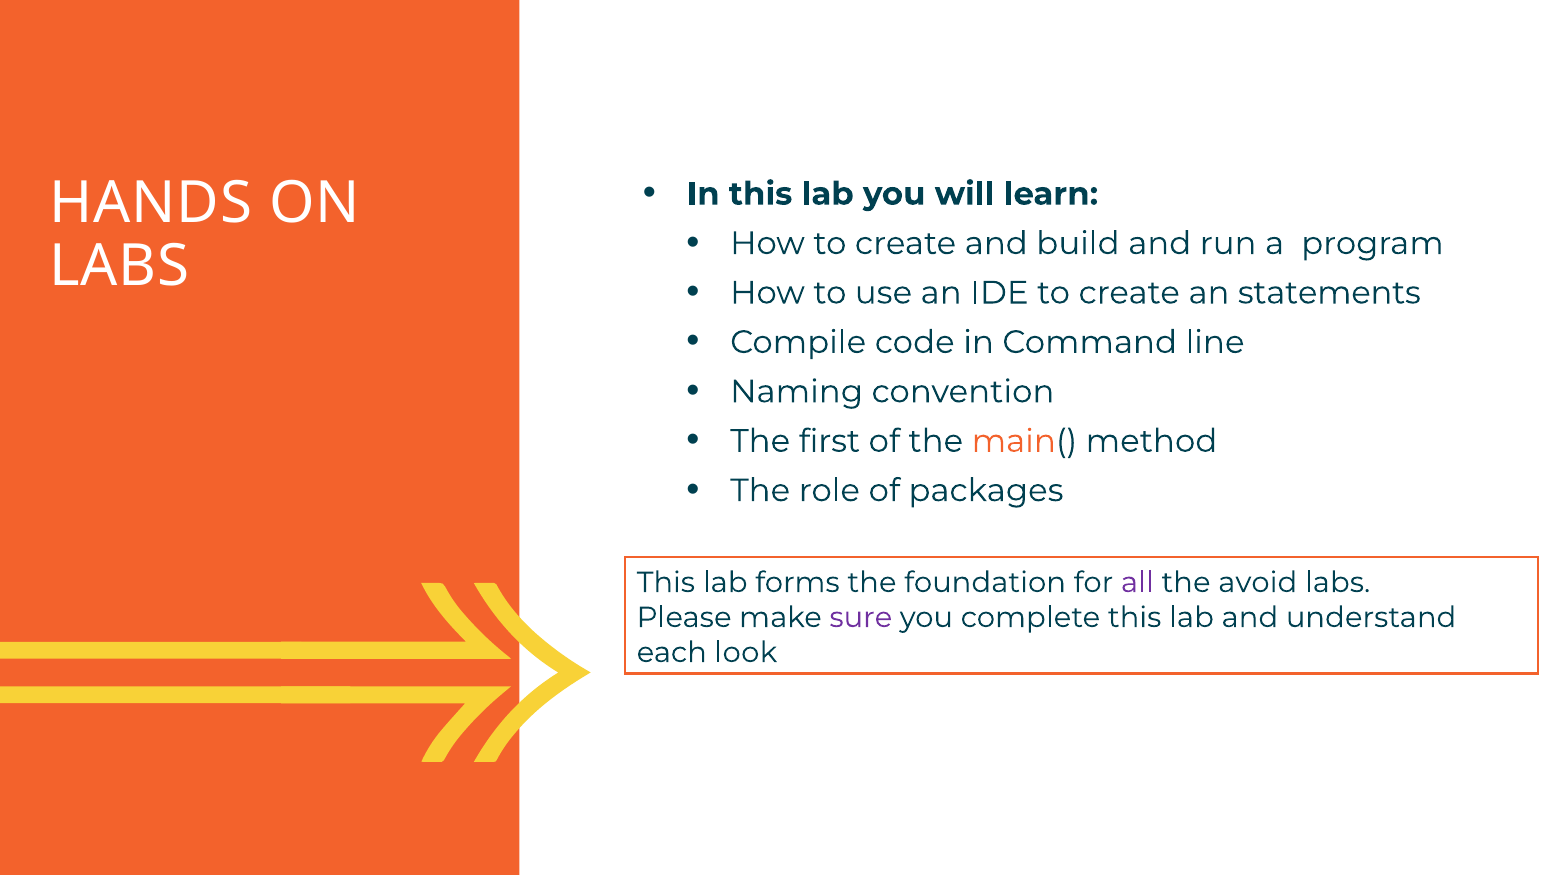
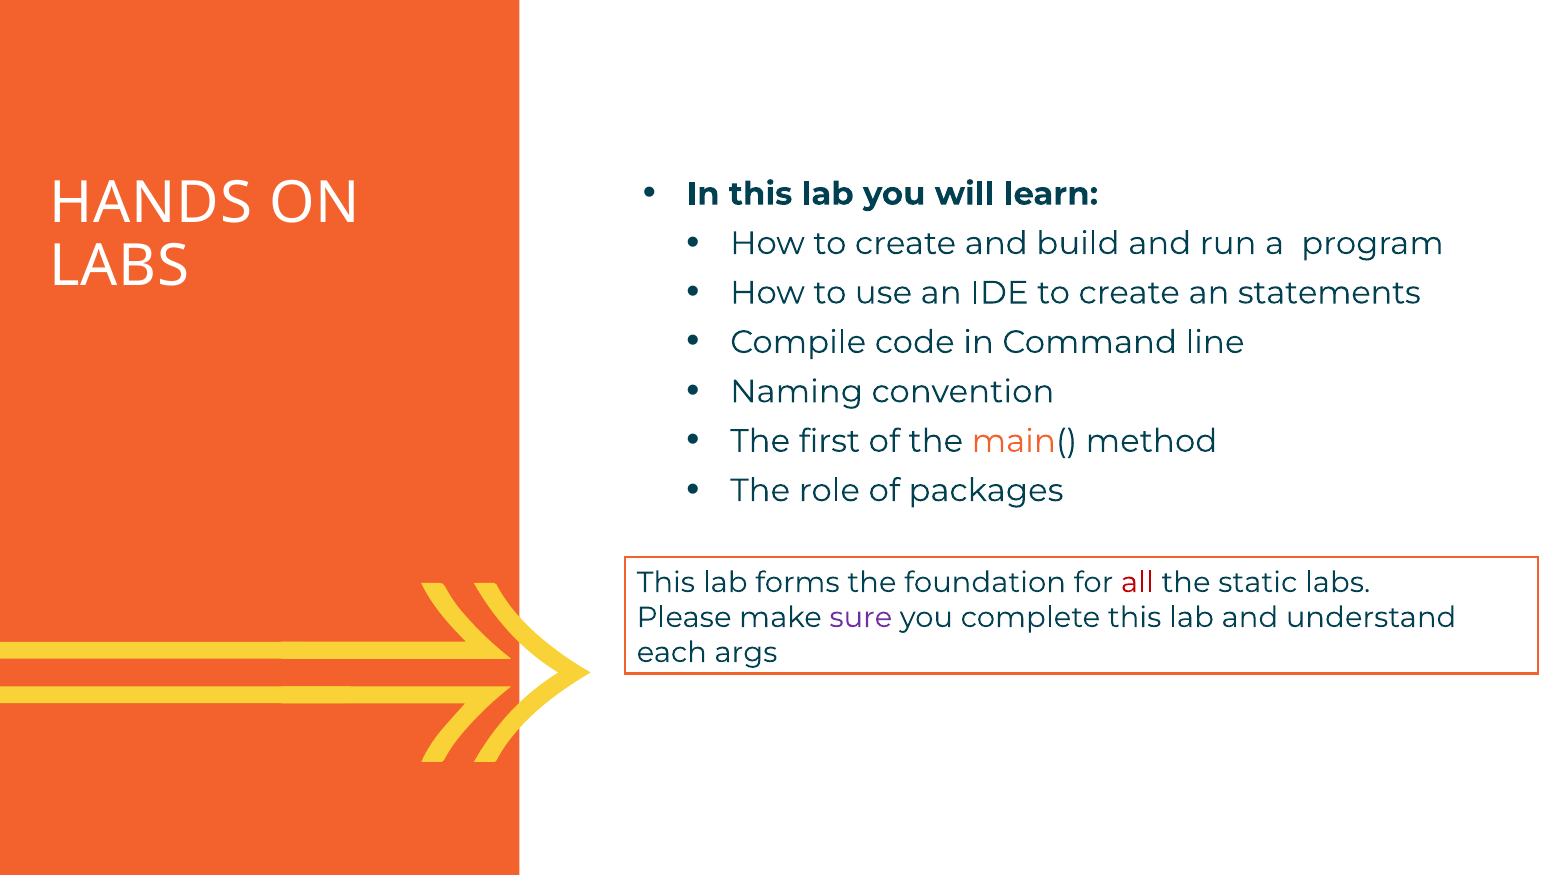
all colour: purple -> red
avoid: avoid -> static
look: look -> args
